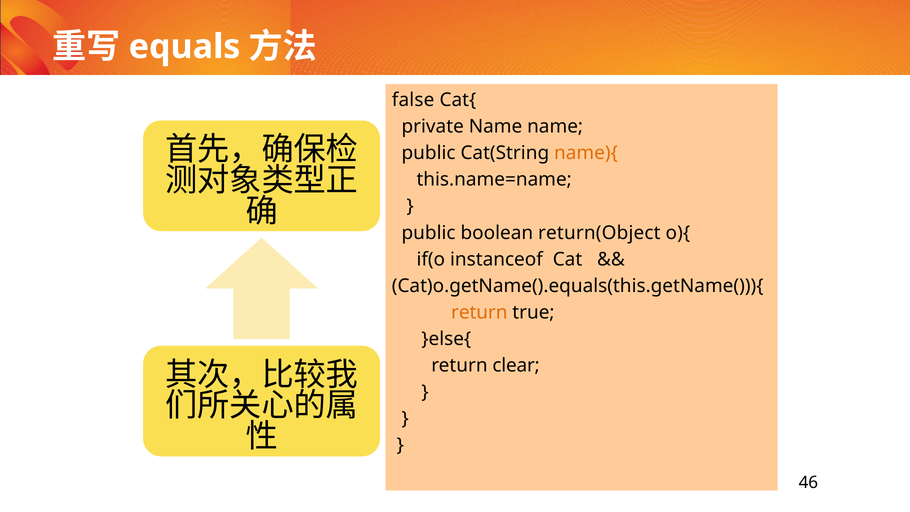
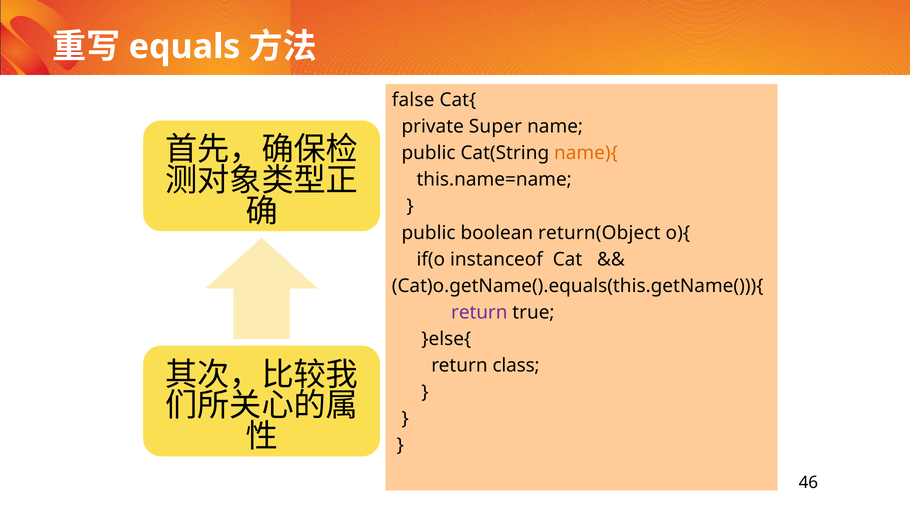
private Name: Name -> Super
return at (479, 312) colour: orange -> purple
clear: clear -> class
